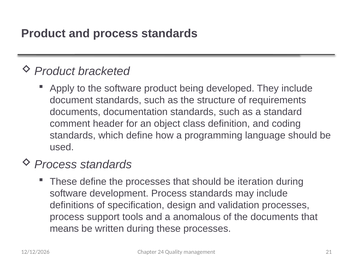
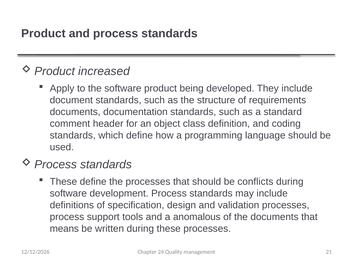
bracketed: bracketed -> increased
iteration: iteration -> conflicts
